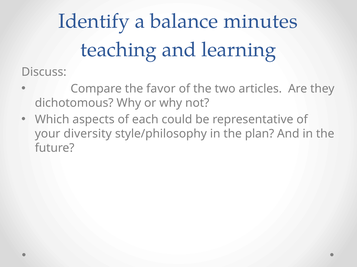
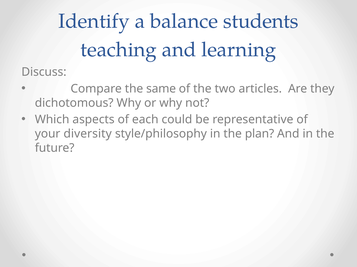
minutes: minutes -> students
favor: favor -> same
